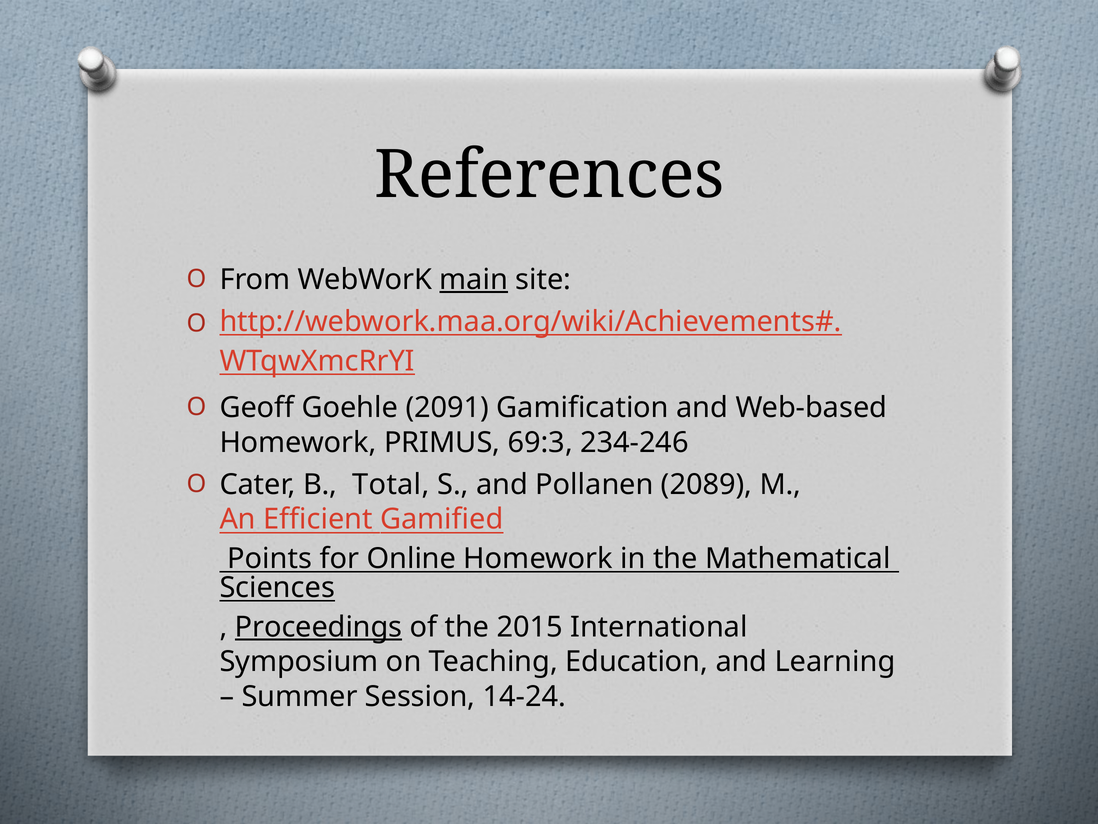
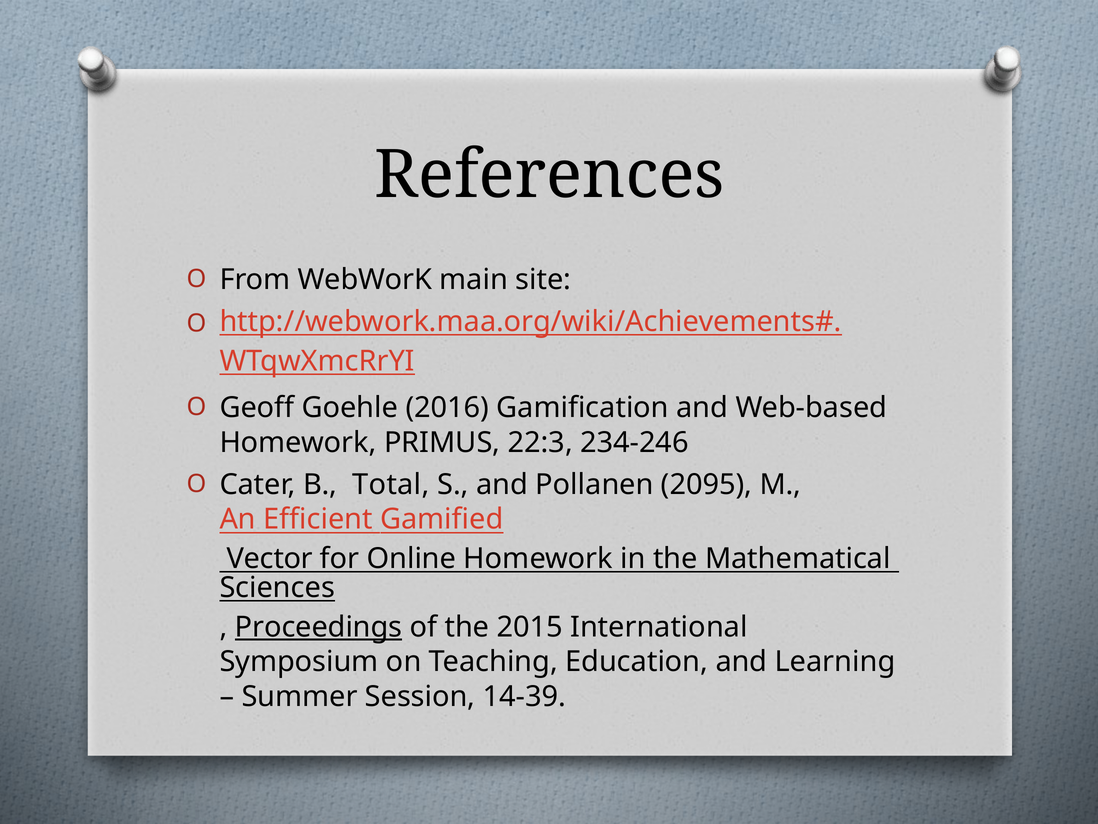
main underline: present -> none
2091: 2091 -> 2016
69:3: 69:3 -> 22:3
2089: 2089 -> 2095
Points: Points -> Vector
14-24: 14-24 -> 14-39
